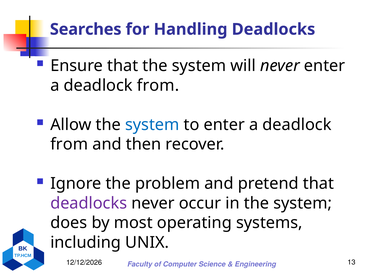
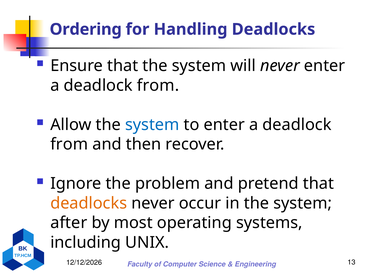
Searches: Searches -> Ordering
deadlocks at (89, 203) colour: purple -> orange
does: does -> after
